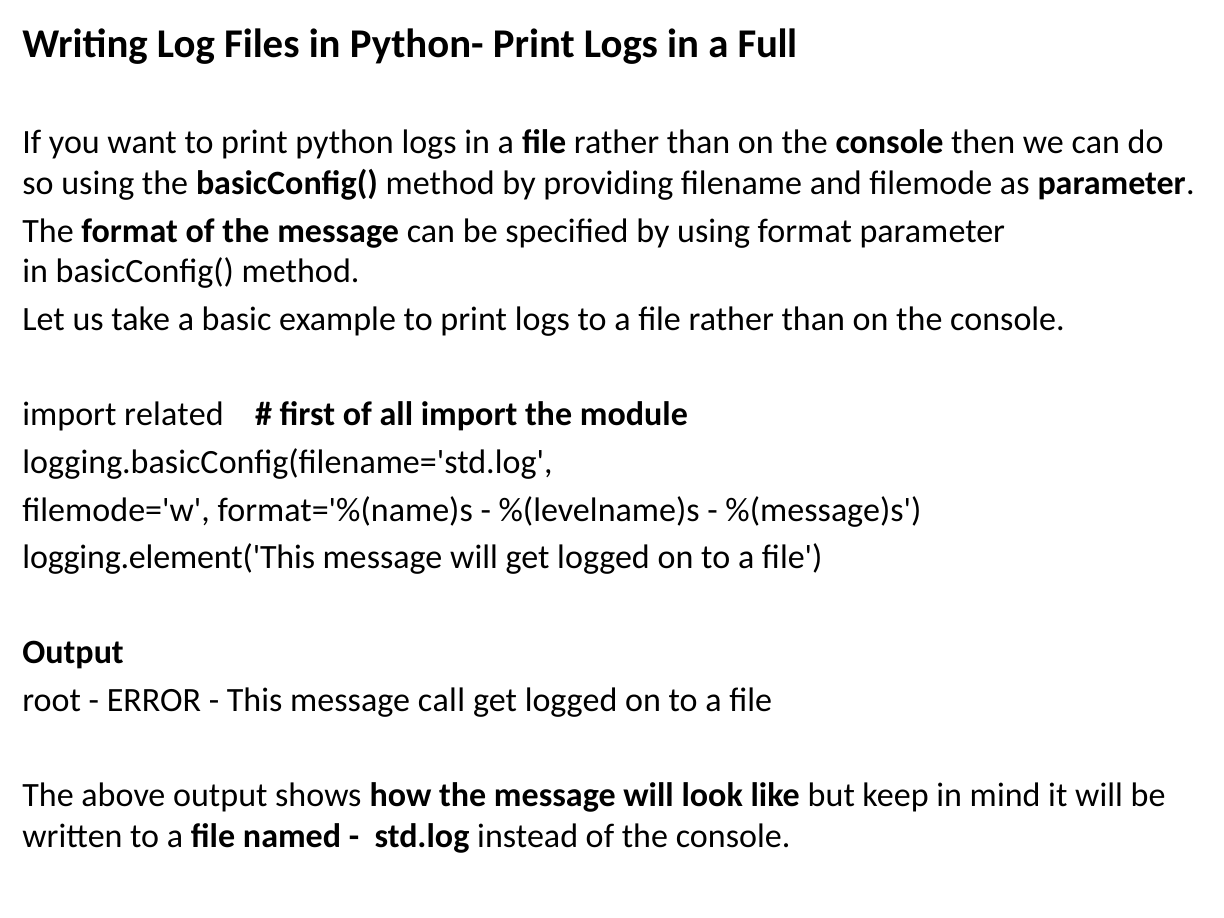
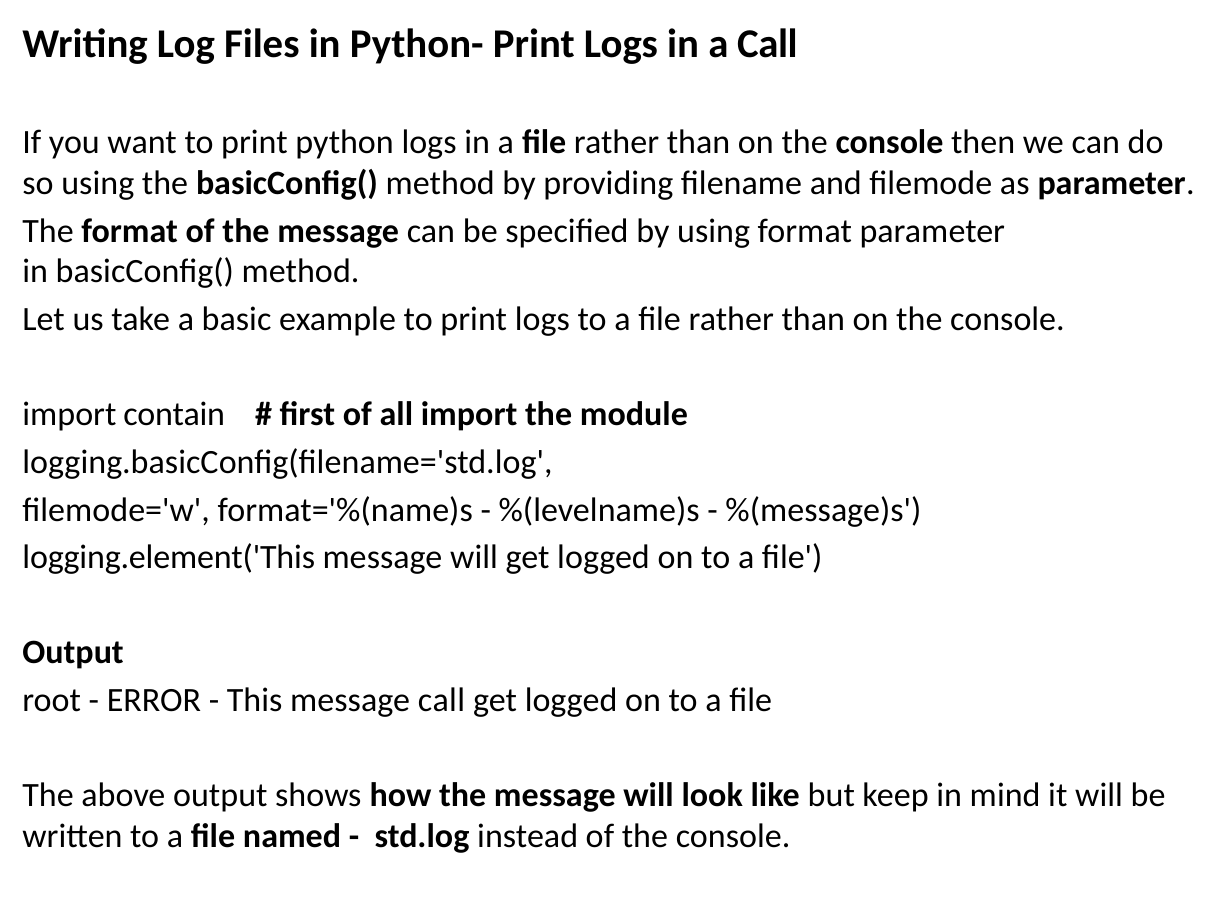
a Full: Full -> Call
related: related -> contain
